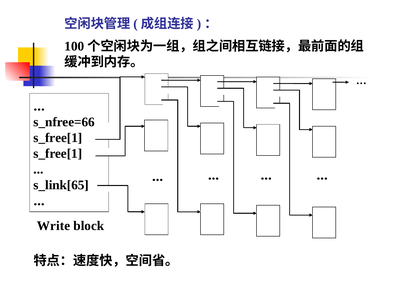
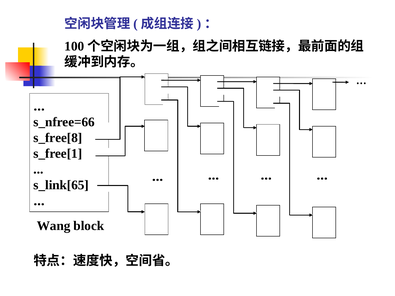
s_free[1 at (58, 138): s_free[1 -> s_free[8
Write: Write -> Wang
